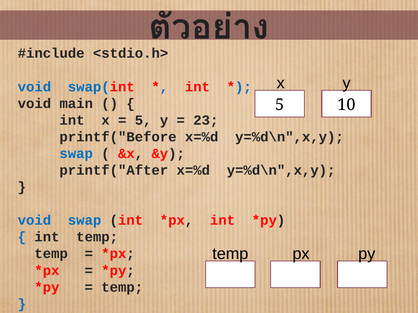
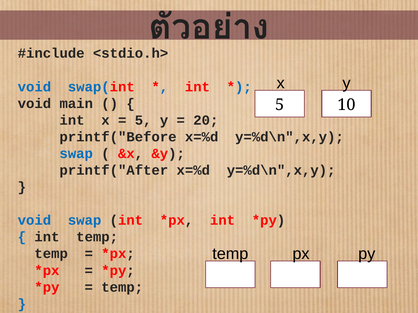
23: 23 -> 20
